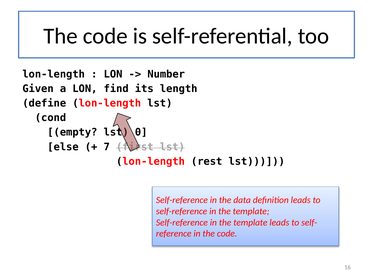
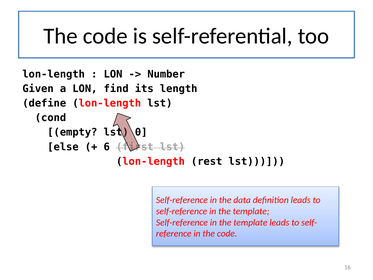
7: 7 -> 6
